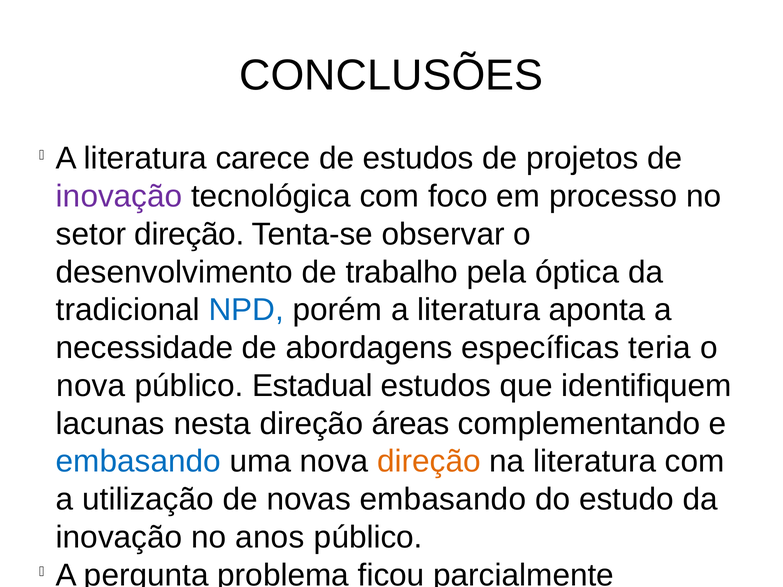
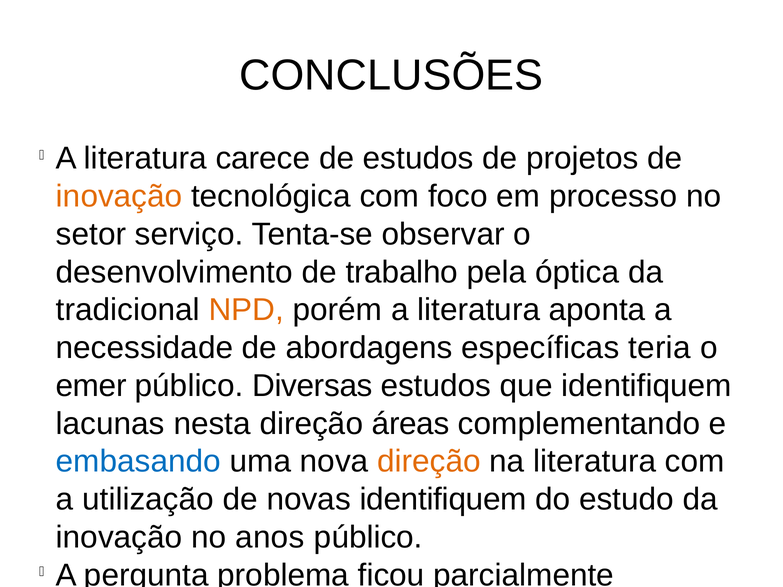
inovação at (119, 196) colour: purple -> orange
setor direção: direção -> serviço
NPD at (246, 310) colour: blue -> orange
nova at (91, 386): nova -> emer
público Estadual: Estadual -> Diversas
novas embasando: embasando -> identifiquem
